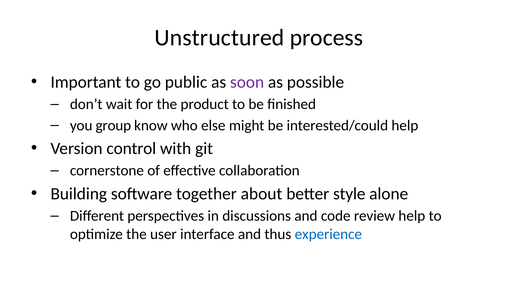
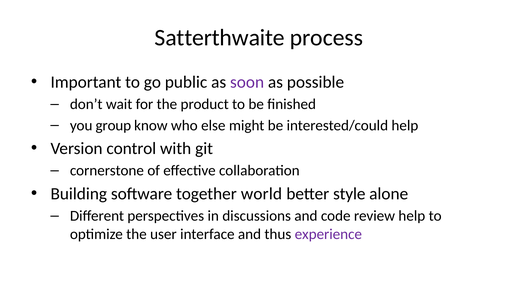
Unstructured: Unstructured -> Satterthwaite
about: about -> world
experience colour: blue -> purple
